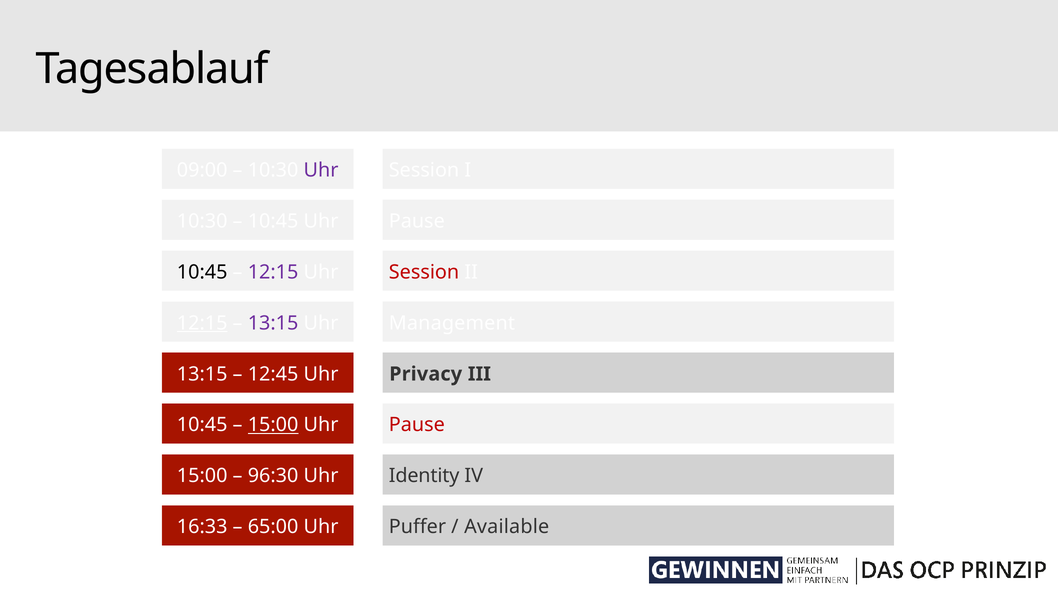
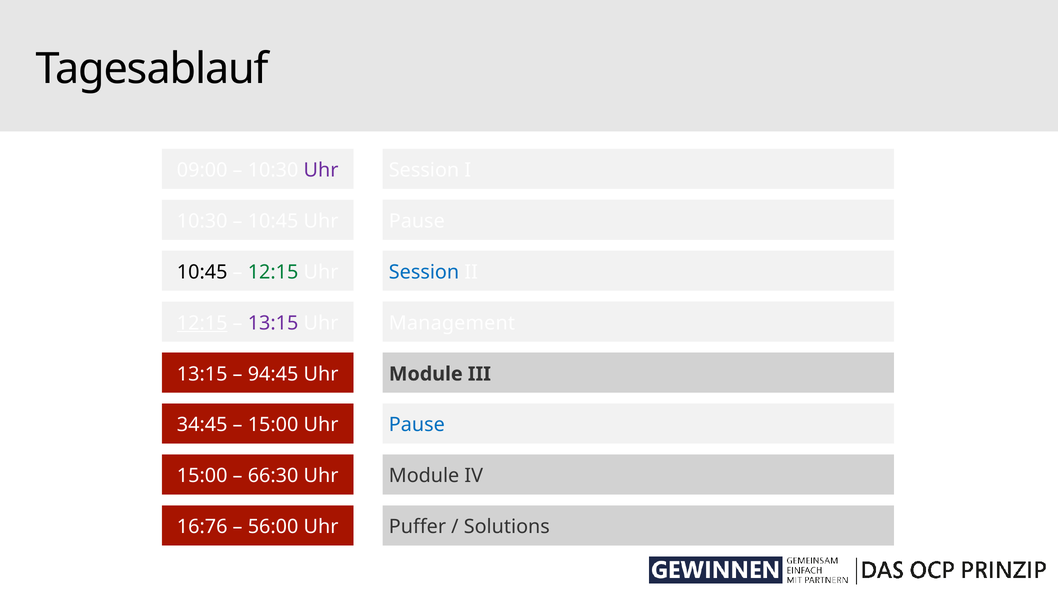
12:15 at (273, 272) colour: purple -> green
Session at (424, 272) colour: red -> blue
12:45: 12:45 -> 94:45
Privacy at (426, 374): Privacy -> Module
10:45 at (202, 425): 10:45 -> 34:45
15:00 at (273, 425) underline: present -> none
Pause at (417, 425) colour: red -> blue
96:30: 96:30 -> 66:30
Identity at (424, 476): Identity -> Module
16:33: 16:33 -> 16:76
65:00: 65:00 -> 56:00
Available: Available -> Solutions
